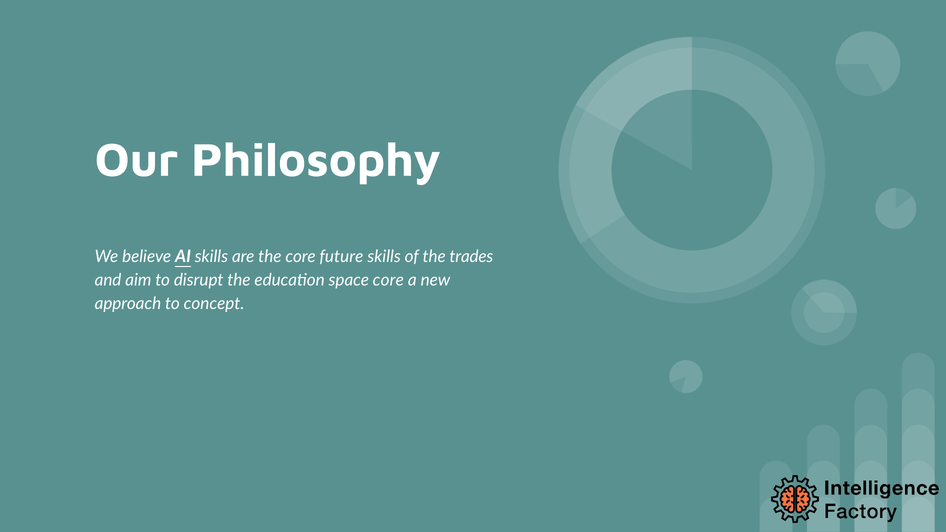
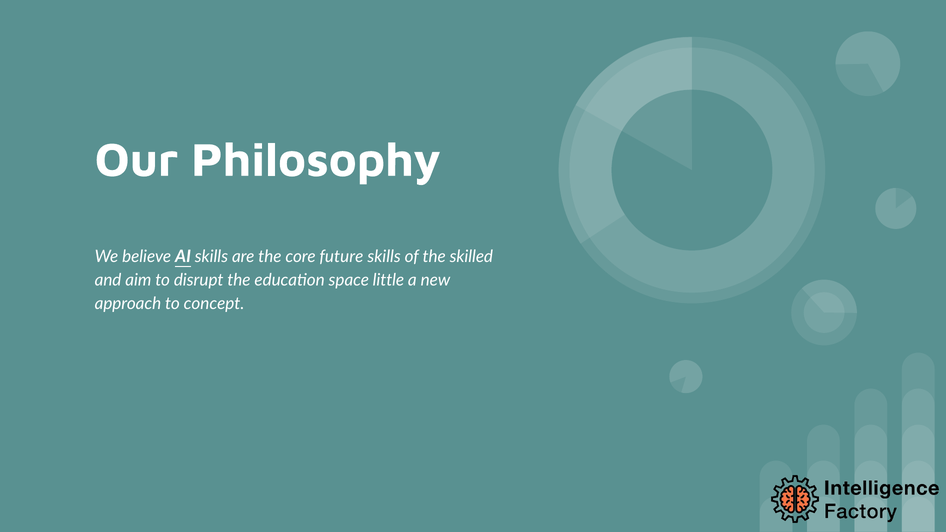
trades: trades -> skilled
space core: core -> little
